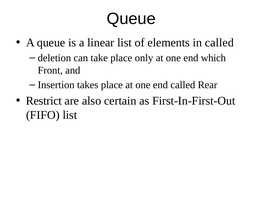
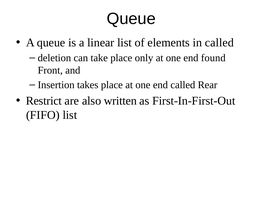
which: which -> found
certain: certain -> written
